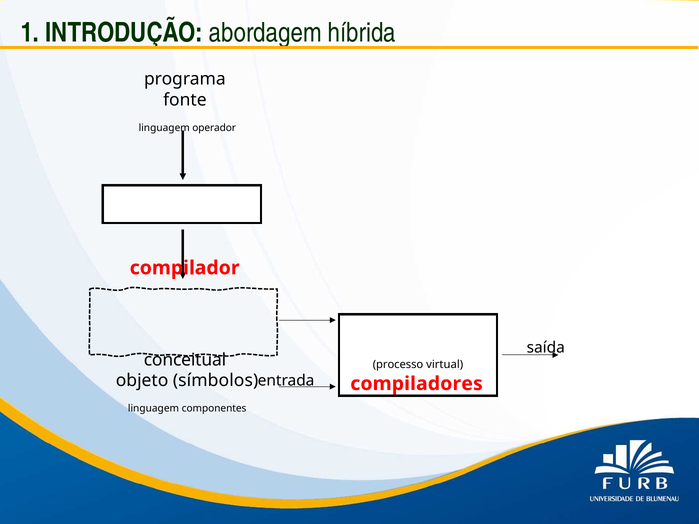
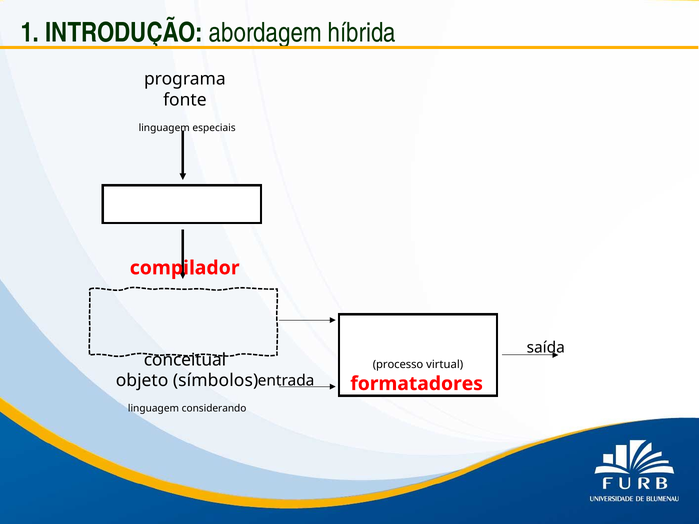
operador: operador -> especiais
compiladores: compiladores -> formatadores
componentes: componentes -> considerando
